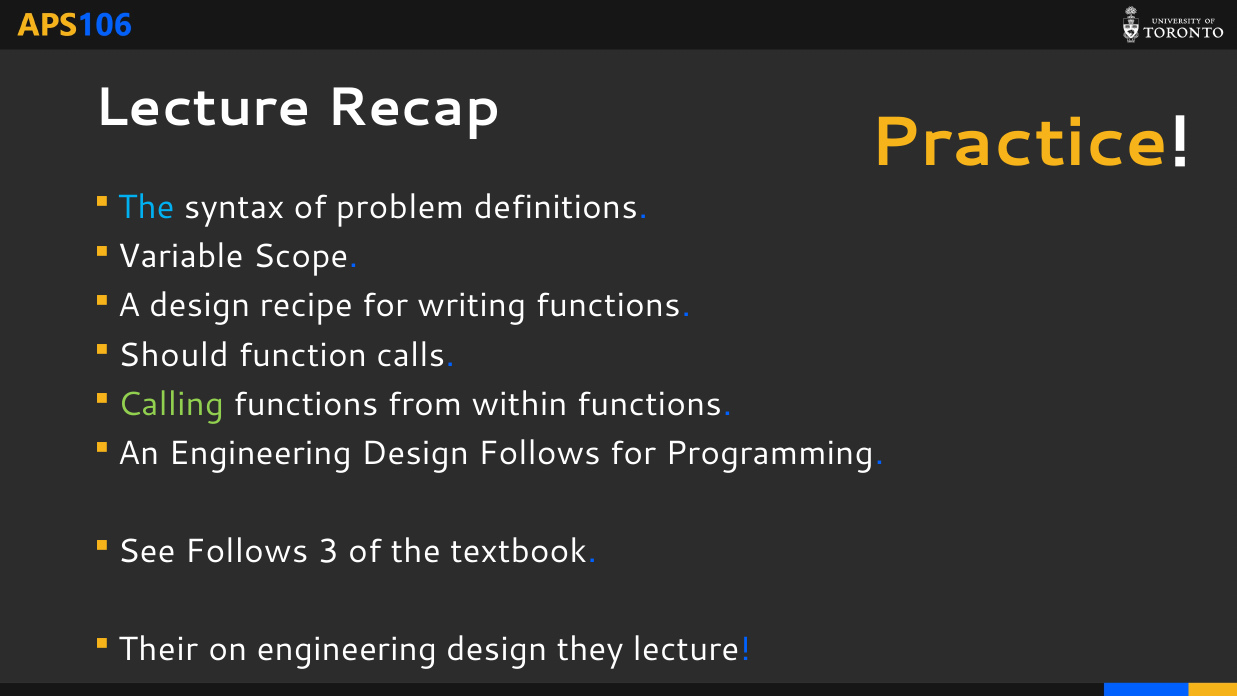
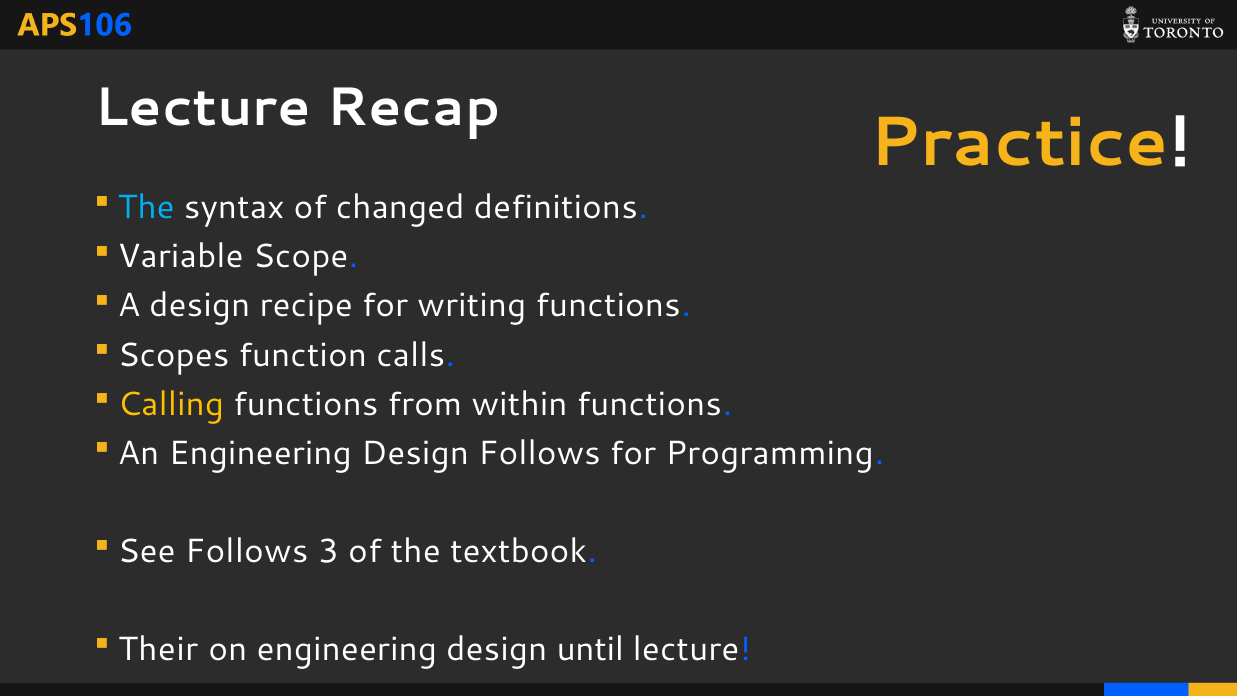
problem: problem -> changed
Should: Should -> Scopes
Calling colour: light green -> yellow
they: they -> until
